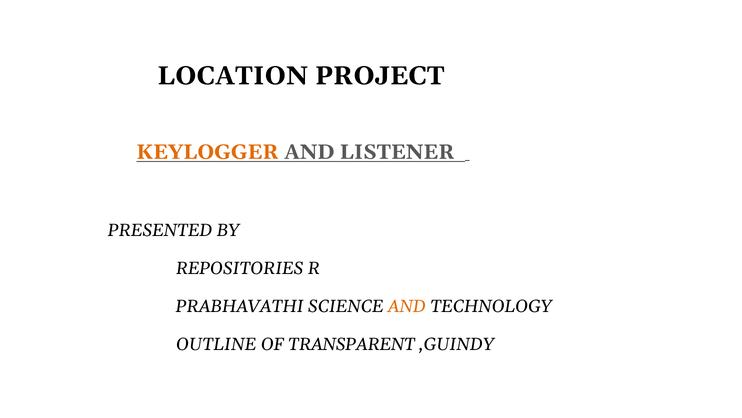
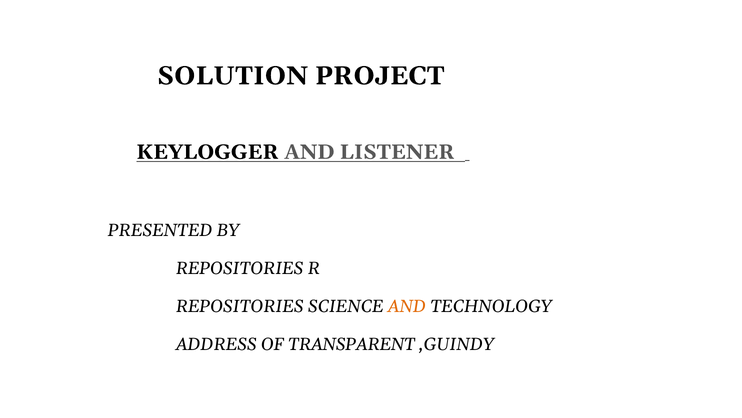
LOCATION: LOCATION -> SOLUTION
KEYLOGGER colour: orange -> black
PRABHAVATHI at (240, 306): PRABHAVATHI -> REPOSITORIES
OUTLINE: OUTLINE -> ADDRESS
